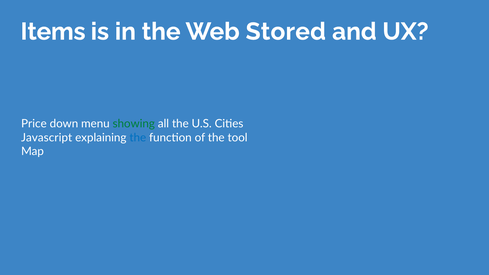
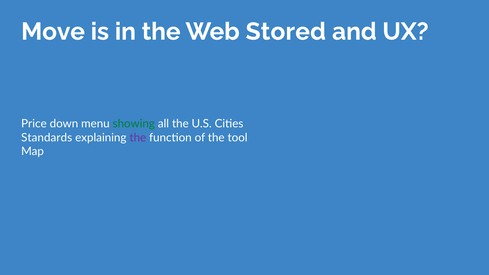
Items: Items -> Move
Javascript: Javascript -> Standards
the at (138, 138) colour: blue -> purple
